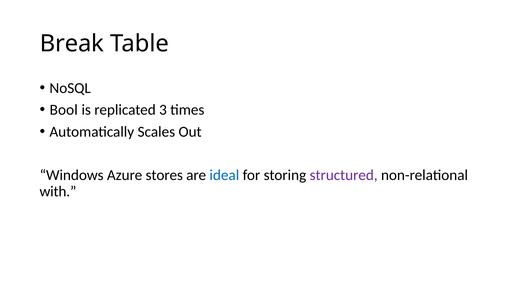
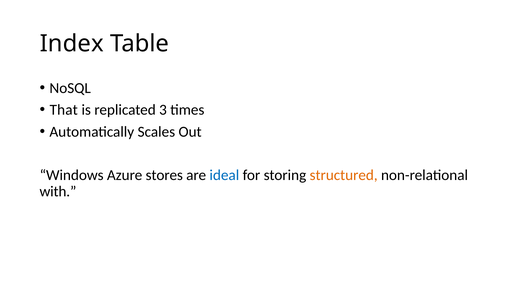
Break: Break -> Index
Bool: Bool -> That
structured colour: purple -> orange
